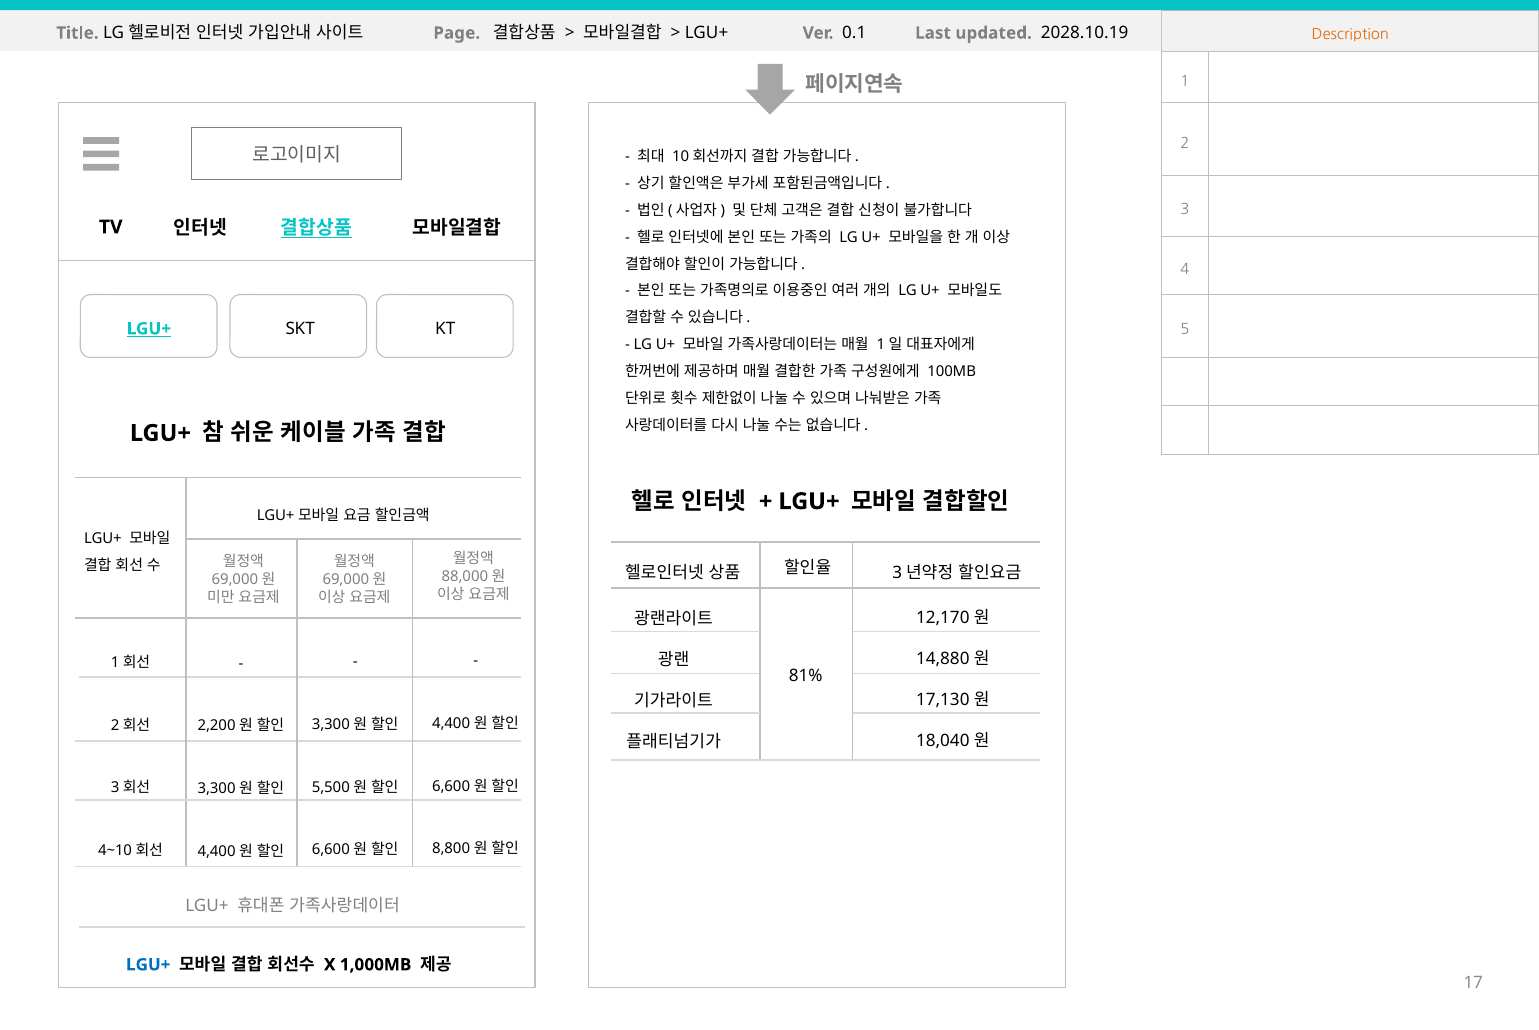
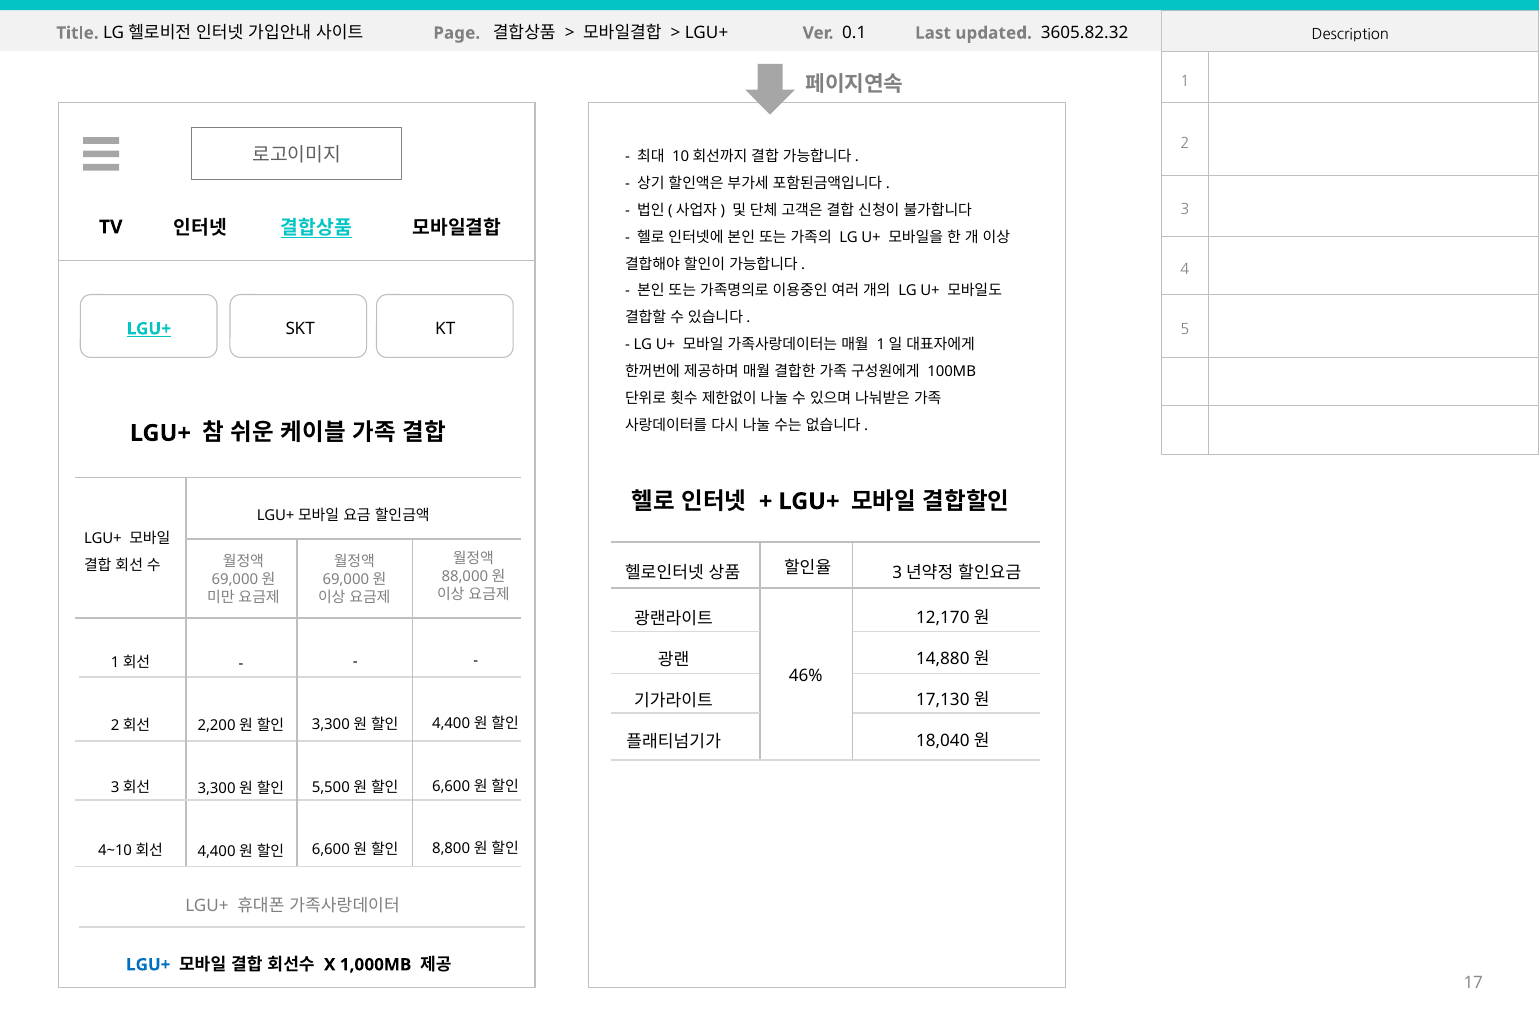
Description colour: orange -> black
2028.10.19: 2028.10.19 -> 3605.82.32
81%: 81% -> 46%
